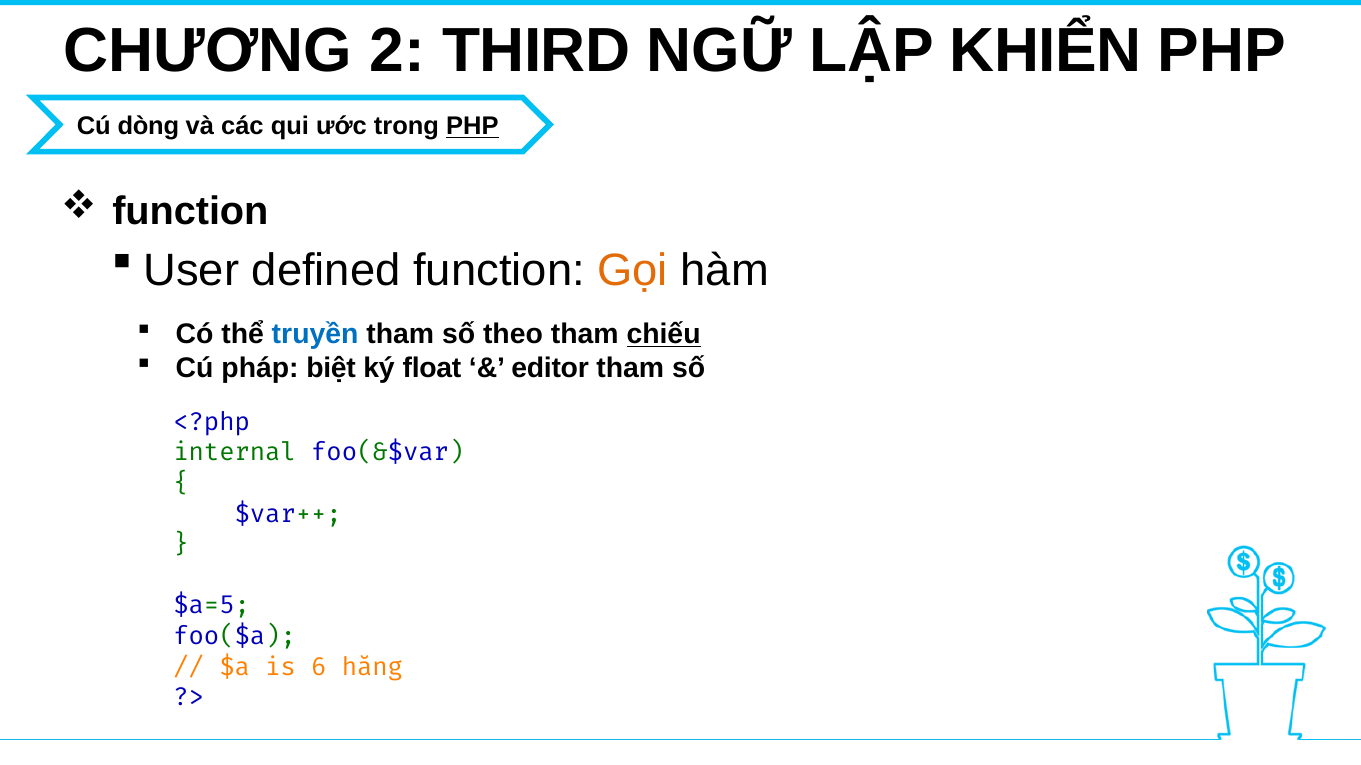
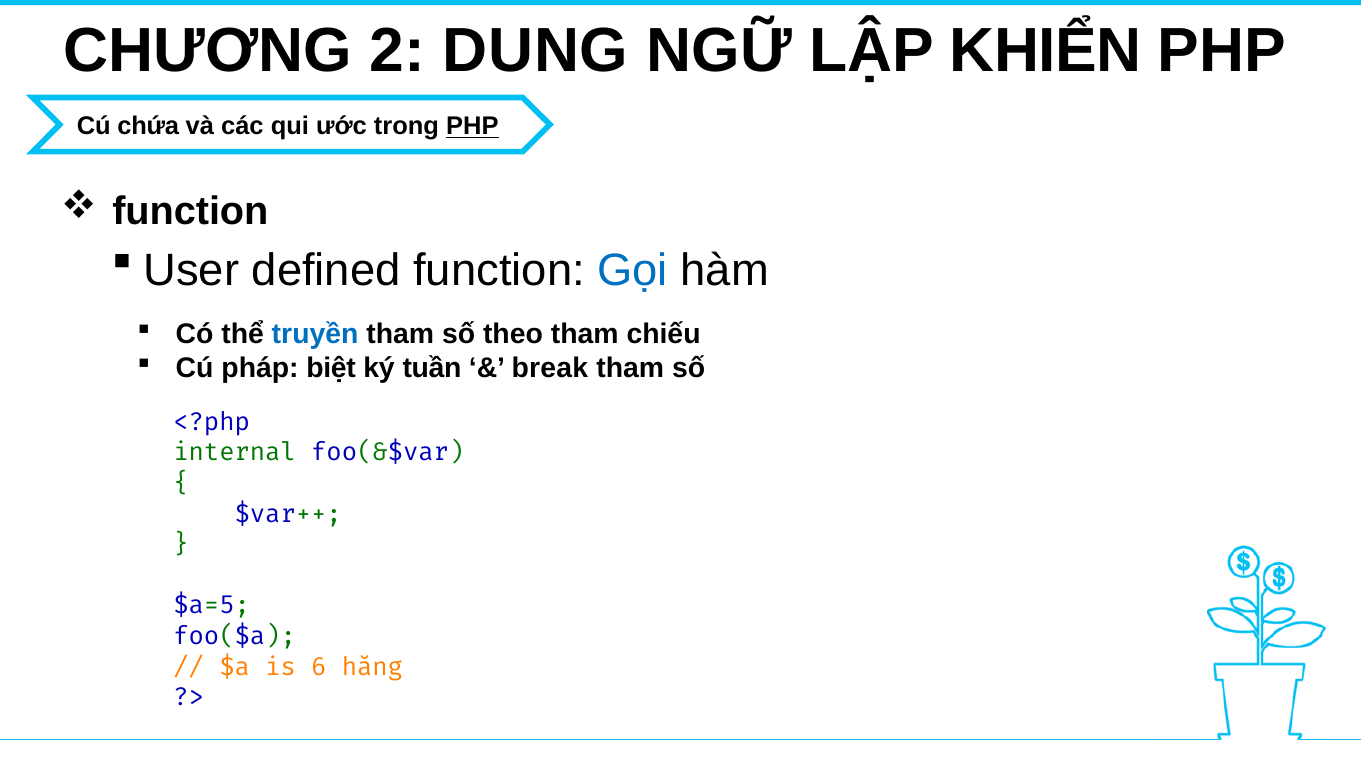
THIRD: THIRD -> DUNG
dòng: dòng -> chứa
Gọi colour: orange -> blue
chiếu underline: present -> none
float: float -> tuần
editor: editor -> break
